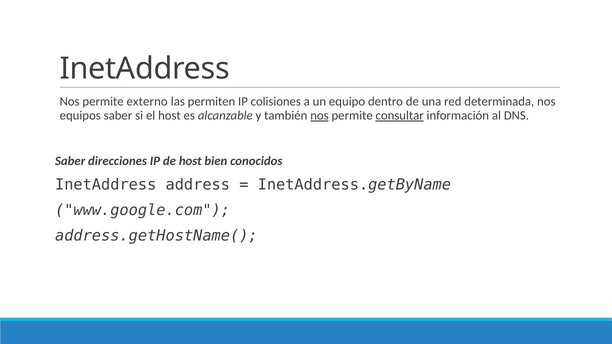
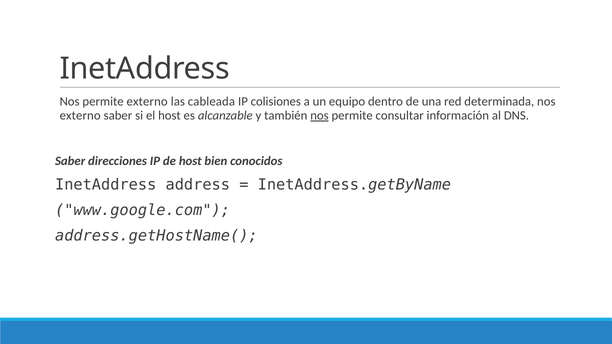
permiten: permiten -> cableada
equipos at (80, 116): equipos -> externo
consultar underline: present -> none
